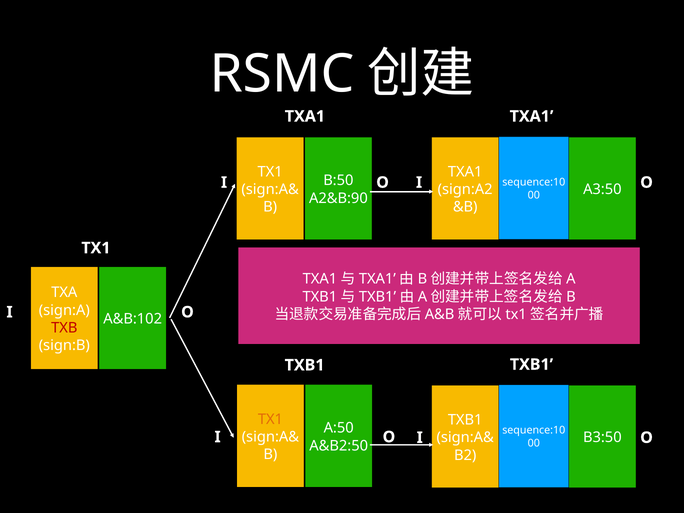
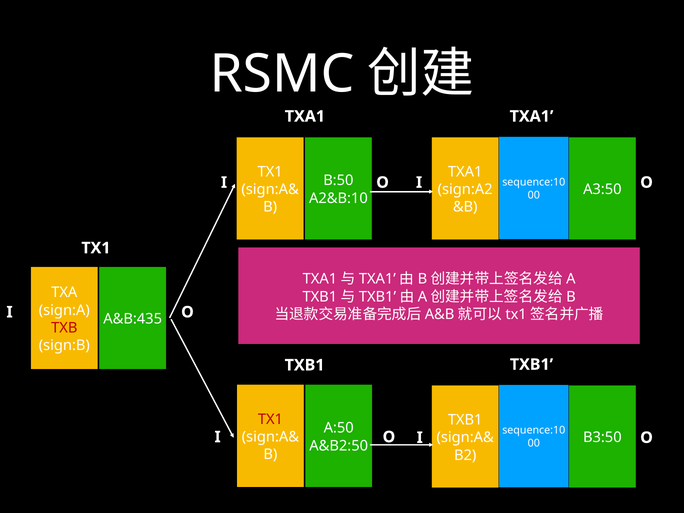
A2&B:90: A2&B:90 -> A2&B:10
A&B:102: A&B:102 -> A&B:435
TX1 at (270, 419) colour: orange -> red
